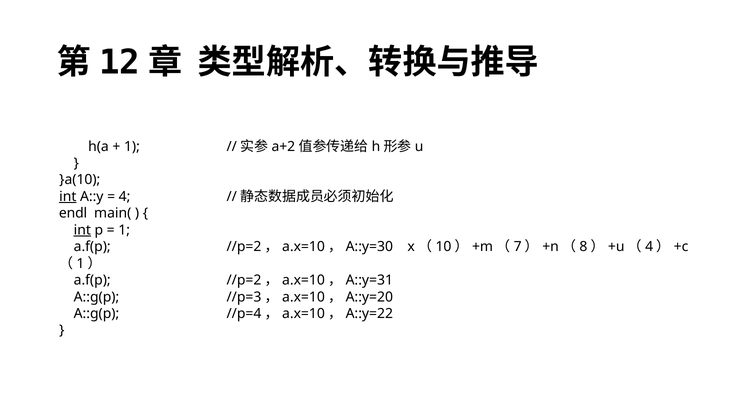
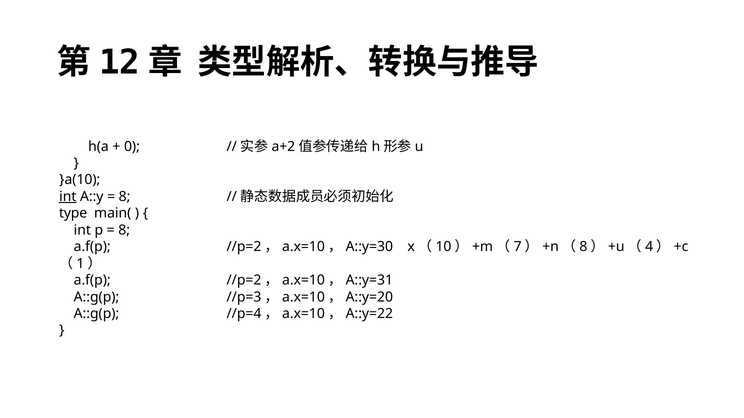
1 at (132, 147): 1 -> 0
4 at (125, 197): 4 -> 8
endl: endl -> type
int at (82, 230) underline: present -> none
1 at (124, 230): 1 -> 8
